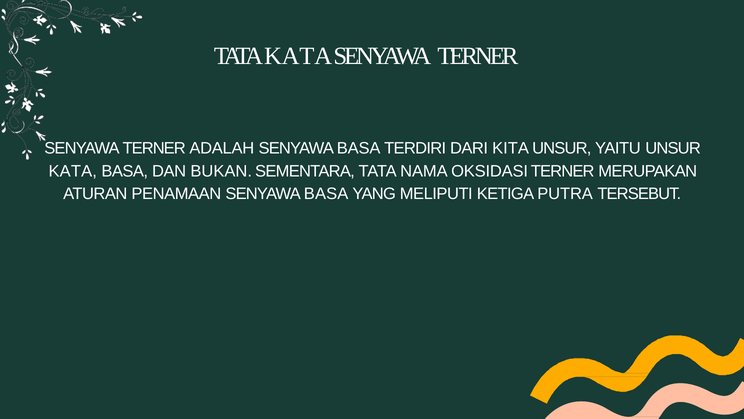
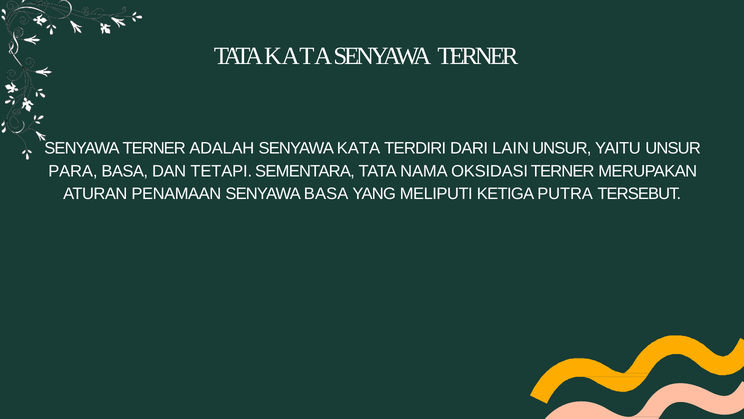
ADALAH SENYAWA BASA: BASA -> KATA
KITA: KITA -> LAIN
KATA at (73, 171): KATA -> PARA
BUKAN: BUKAN -> TETAPI
